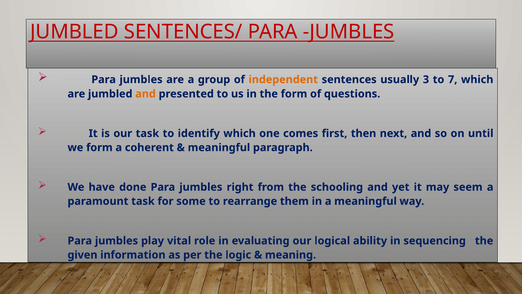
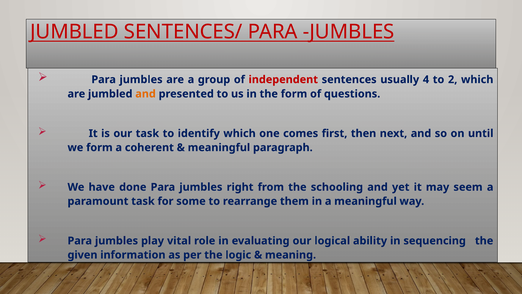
independent colour: orange -> red
3: 3 -> 4
7: 7 -> 2
